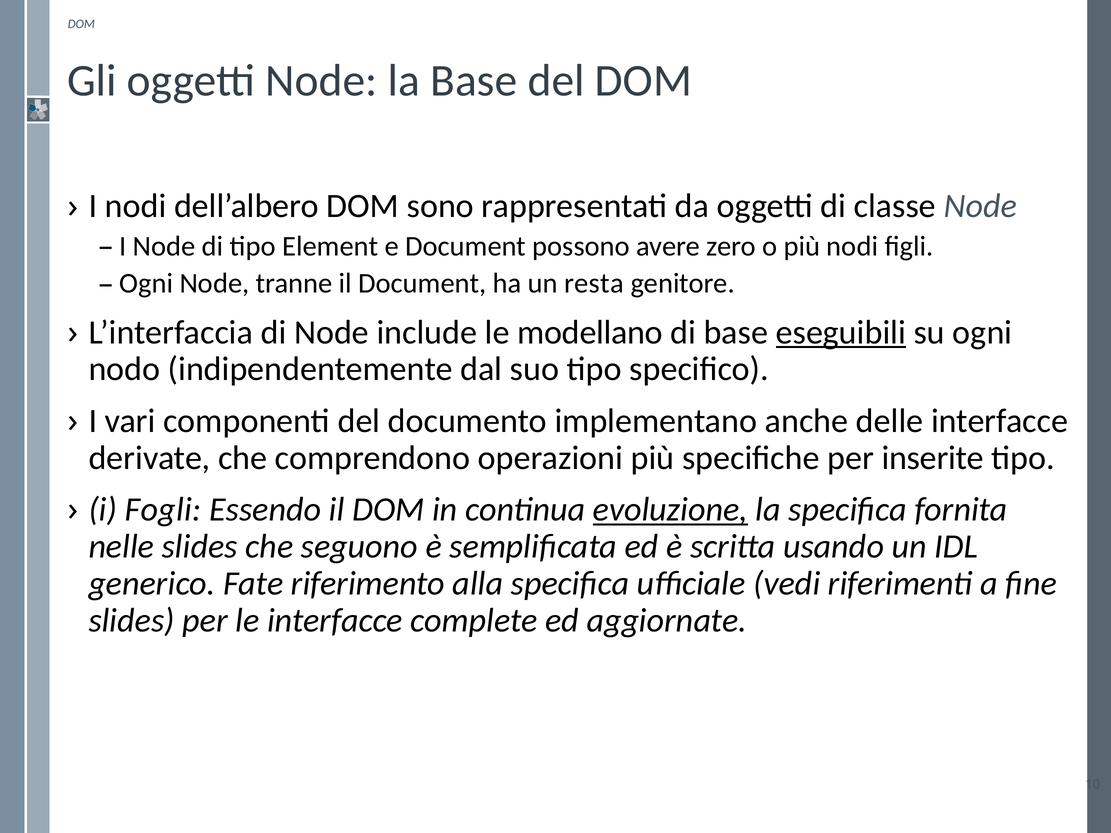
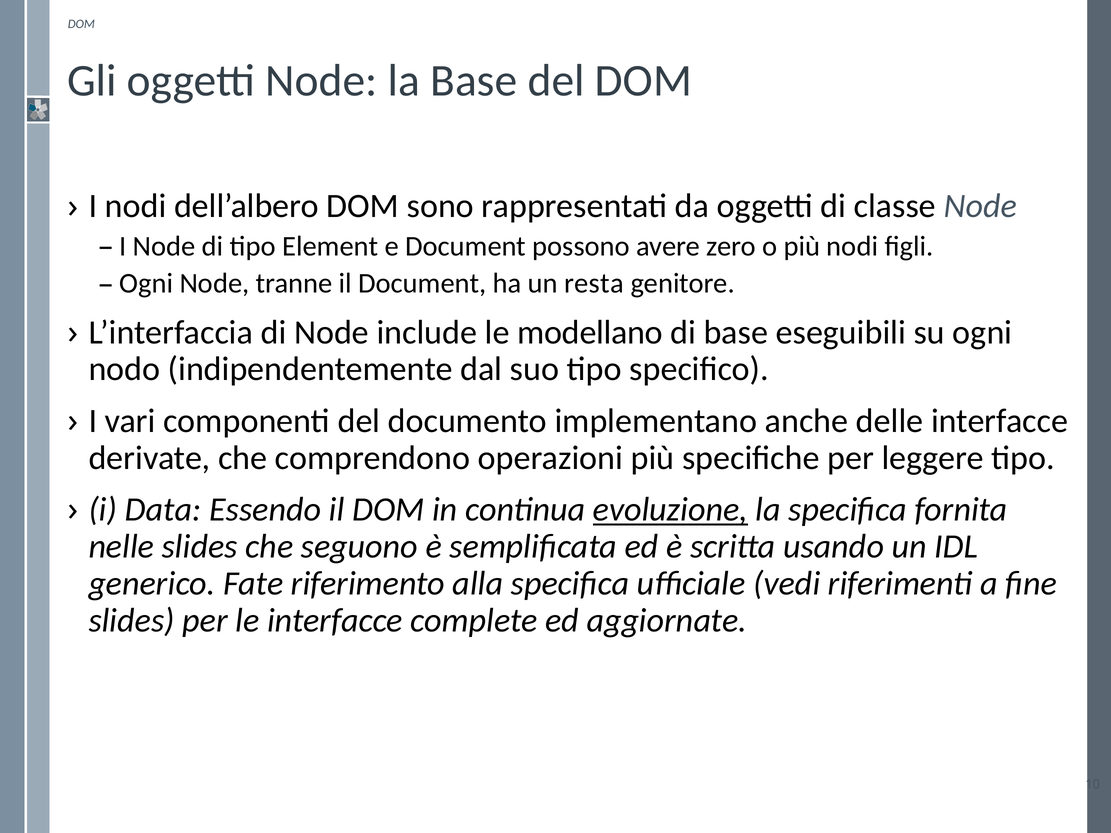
eseguibili underline: present -> none
inserite: inserite -> leggere
Fogli: Fogli -> Data
